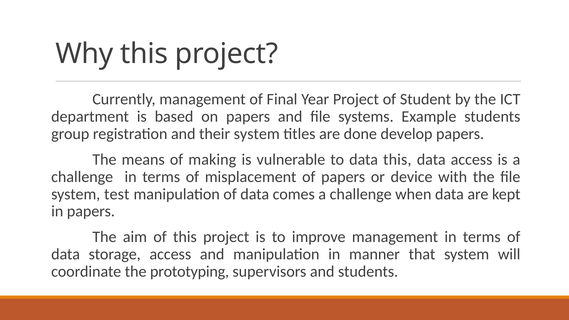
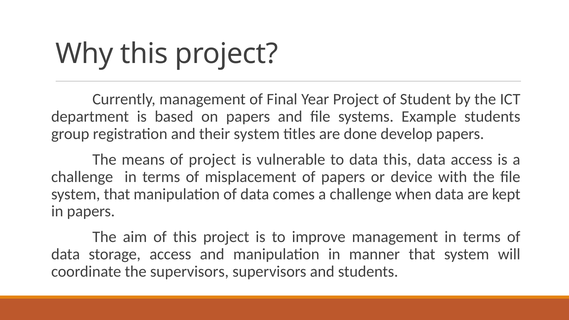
of making: making -> project
system test: test -> that
the prototyping: prototyping -> supervisors
